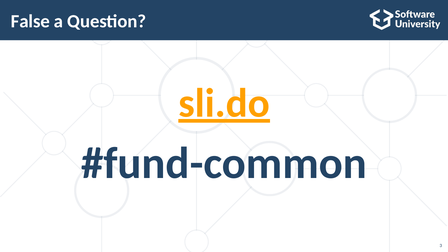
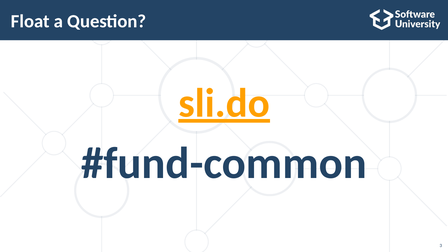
False: False -> Float
